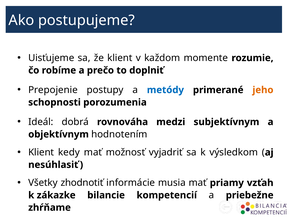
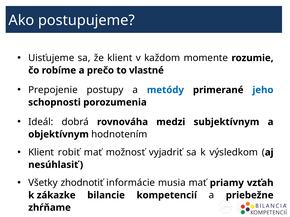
doplniť: doplniť -> vlastné
jeho colour: orange -> blue
kedy: kedy -> robiť
